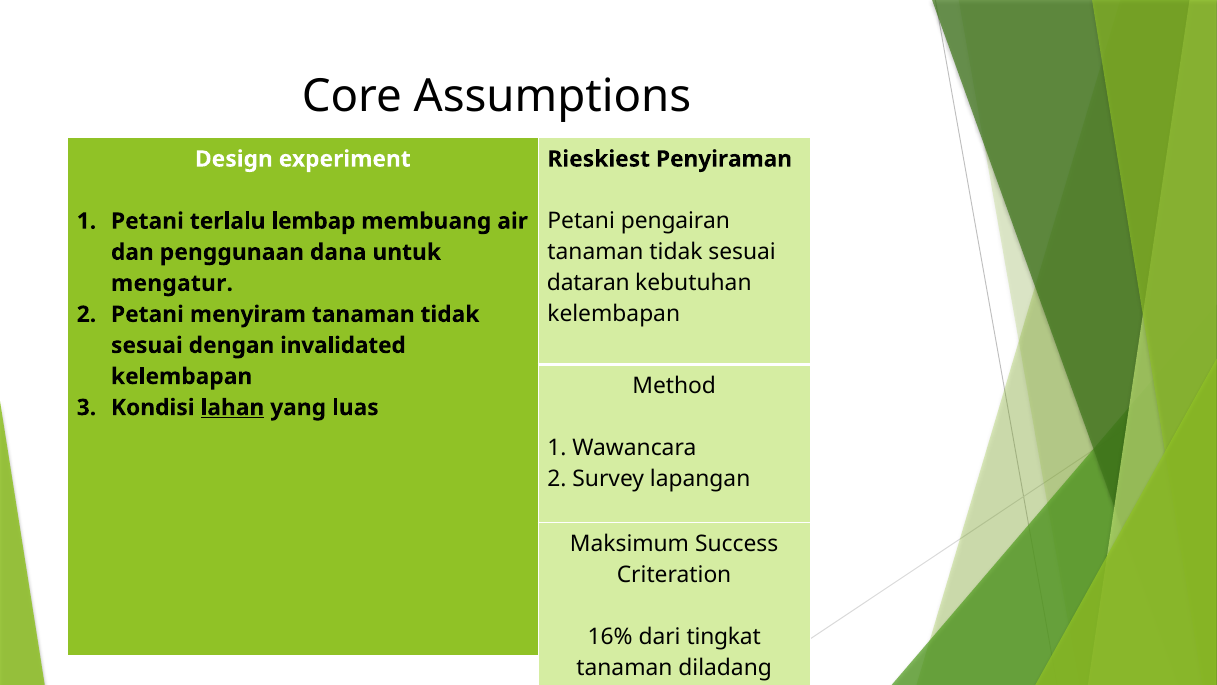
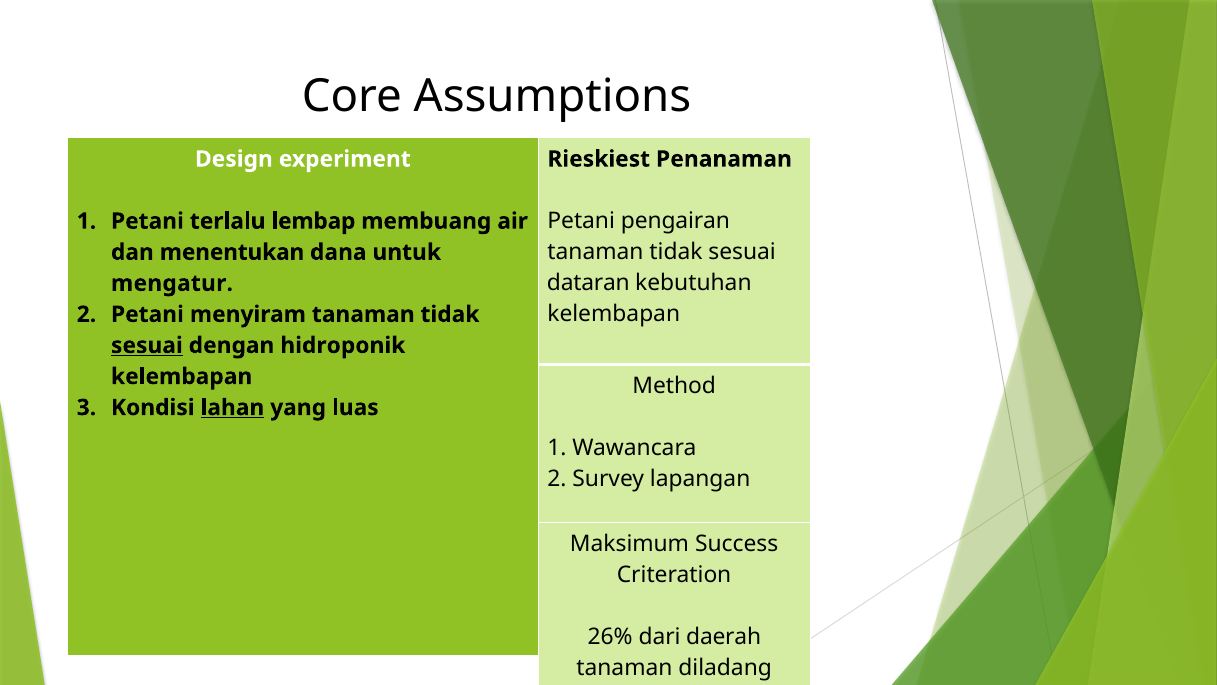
Penyiraman: Penyiraman -> Penanaman
penggunaan: penggunaan -> menentukan
sesuai at (147, 345) underline: none -> present
invalidated: invalidated -> hidroponik
16%: 16% -> 26%
tingkat: tingkat -> daerah
